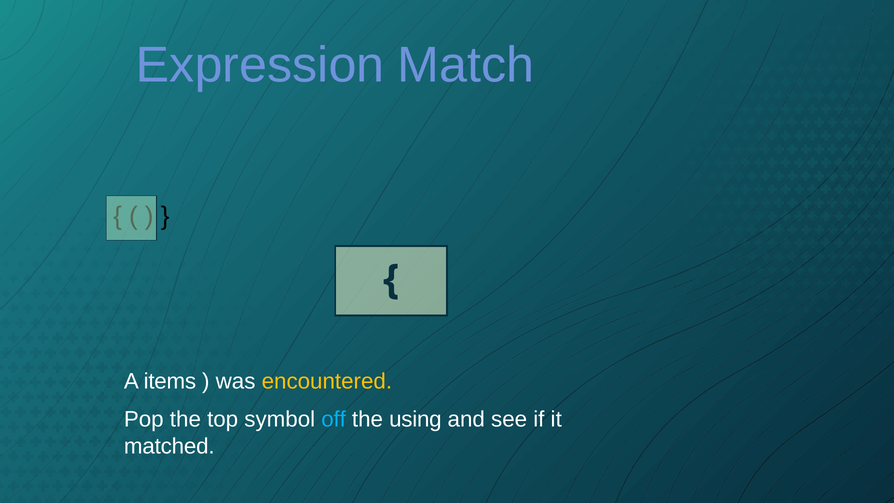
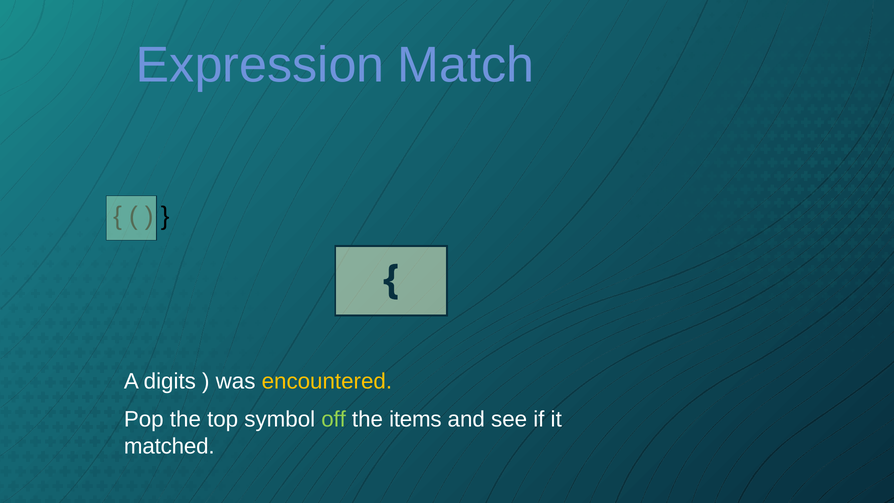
items: items -> digits
off colour: light blue -> light green
using: using -> items
